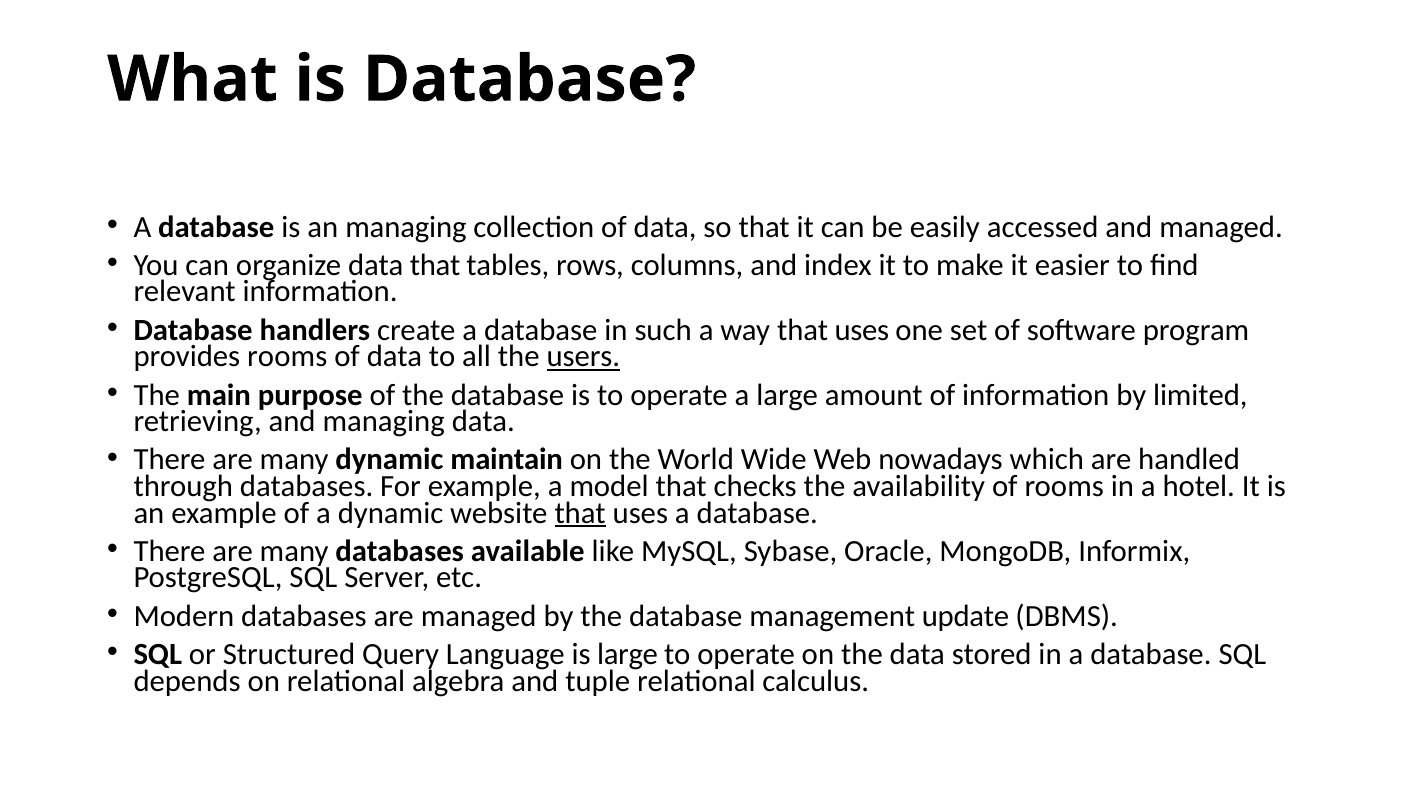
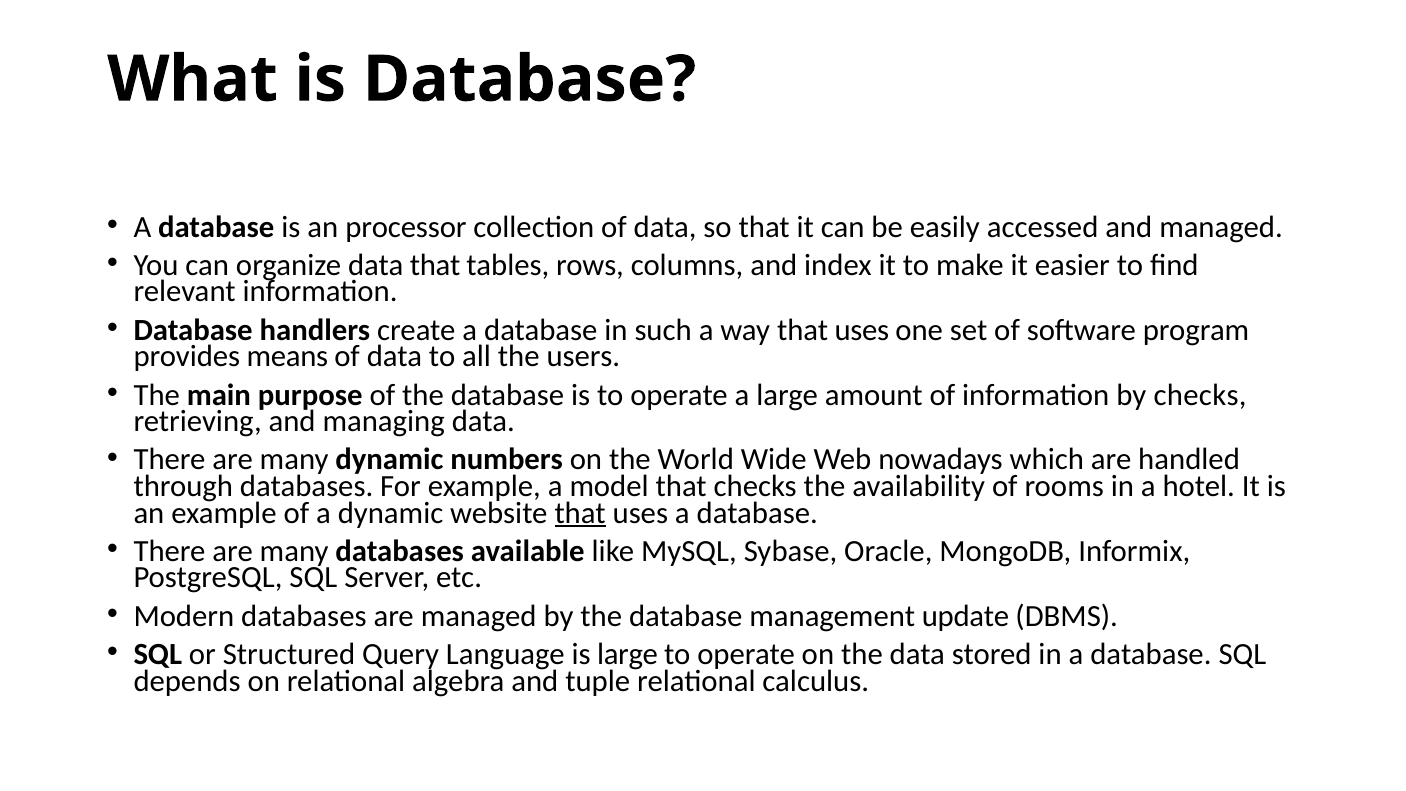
an managing: managing -> processor
provides rooms: rooms -> means
users underline: present -> none
by limited: limited -> checks
maintain: maintain -> numbers
